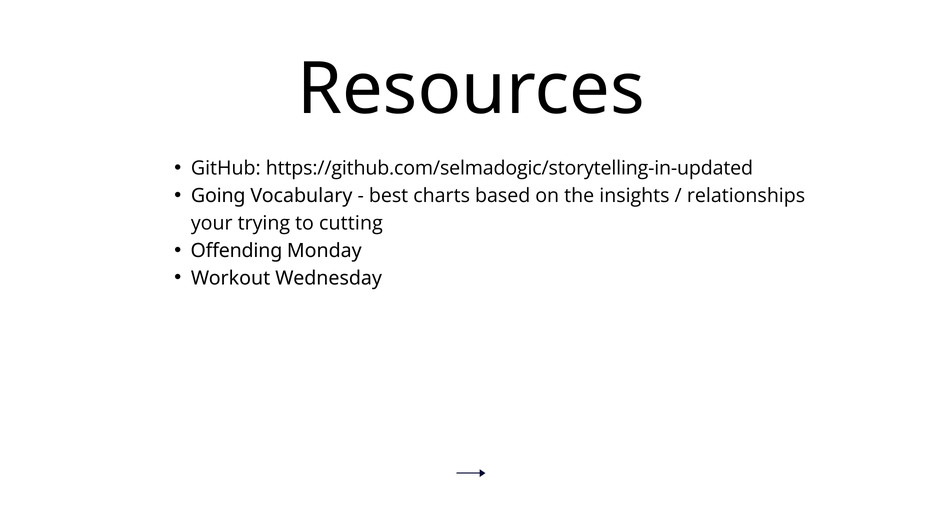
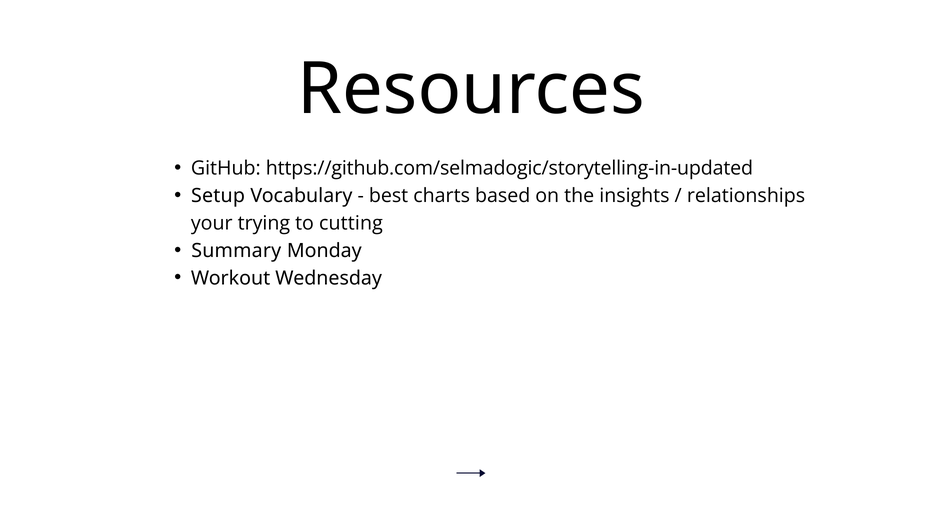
Going: Going -> Setup
Offending: Offending -> Summary
